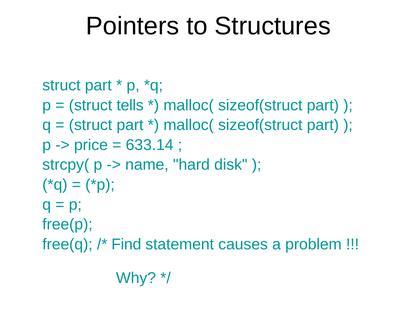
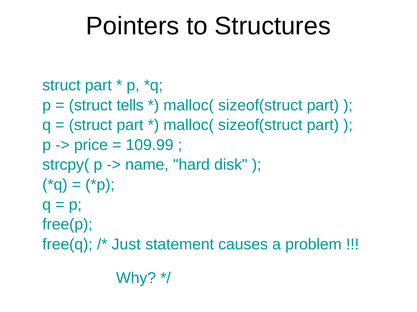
633.14: 633.14 -> 109.99
Find: Find -> Just
